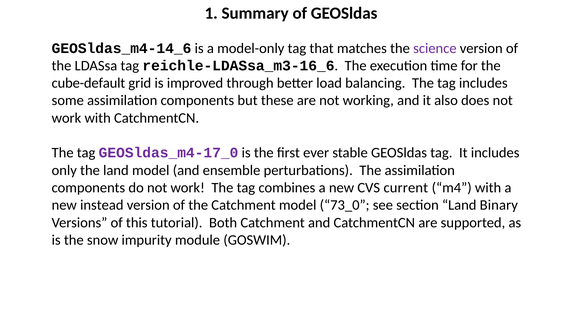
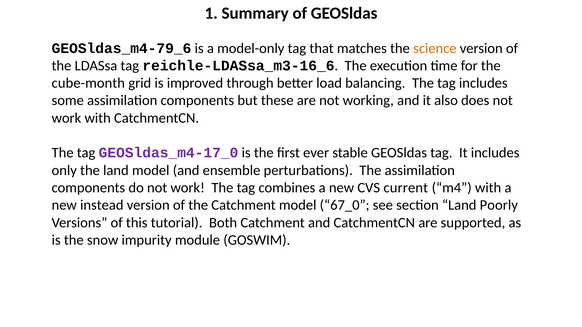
GEOSldas_m4-14_6: GEOSldas_m4-14_6 -> GEOSldas_m4-79_6
science colour: purple -> orange
cube-default: cube-default -> cube-month
73_0: 73_0 -> 67_0
Binary: Binary -> Poorly
